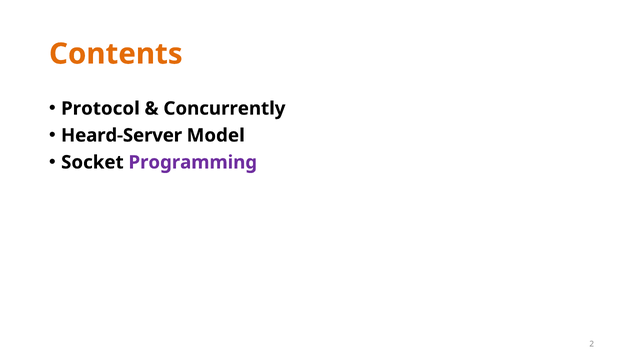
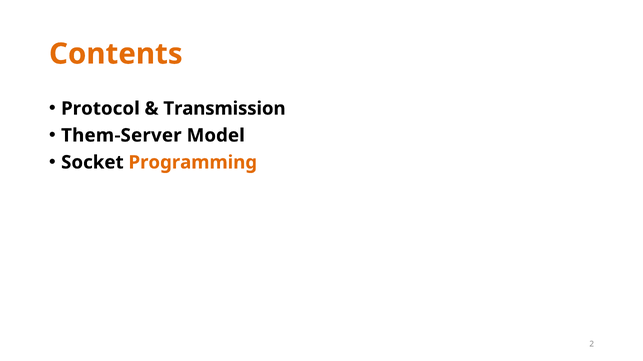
Concurrently: Concurrently -> Transmission
Heard-Server: Heard-Server -> Them-Server
Programming colour: purple -> orange
